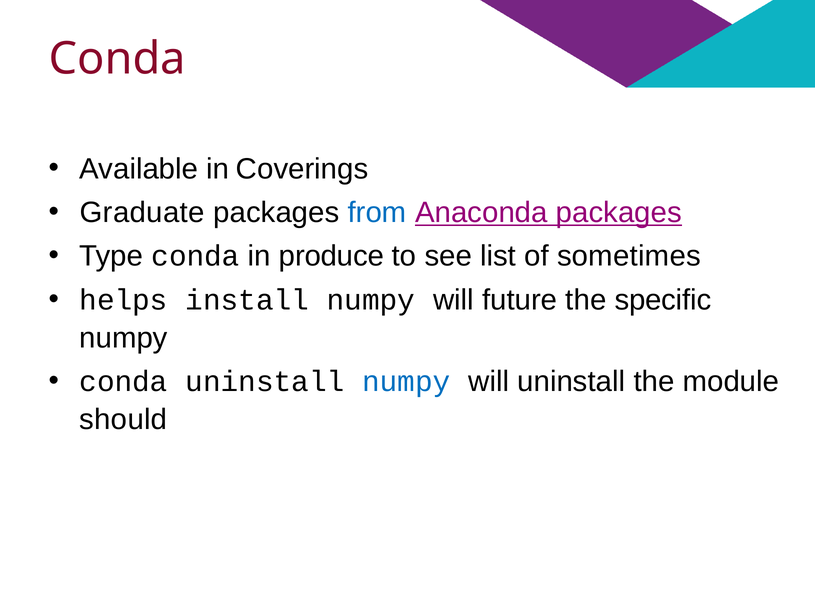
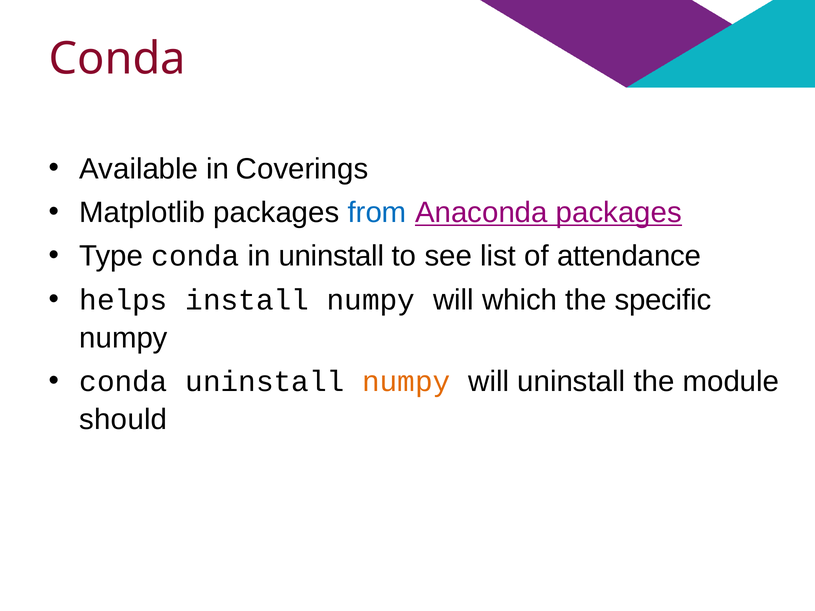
Graduate: Graduate -> Matplotlib
in produce: produce -> uninstall
sometimes: sometimes -> attendance
future: future -> which
numpy at (406, 382) colour: blue -> orange
